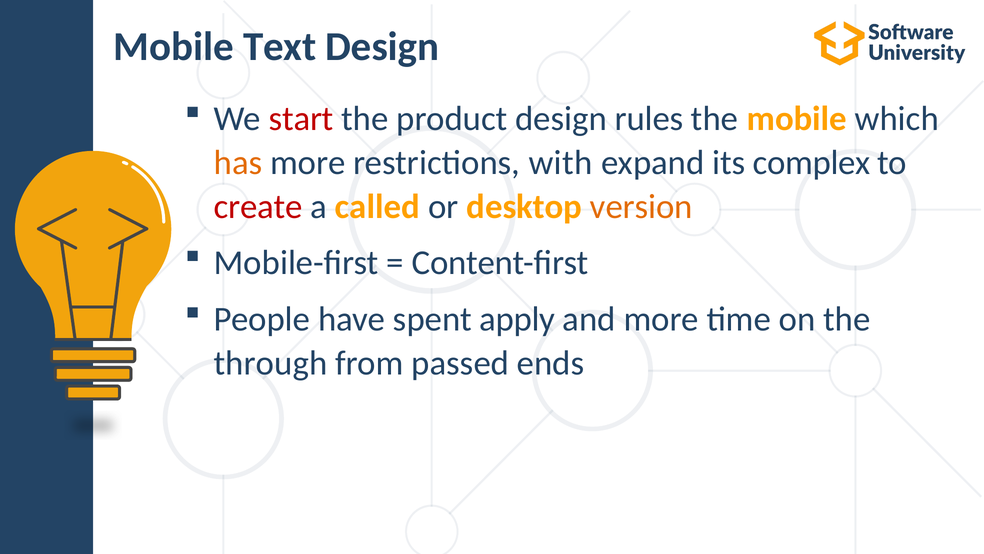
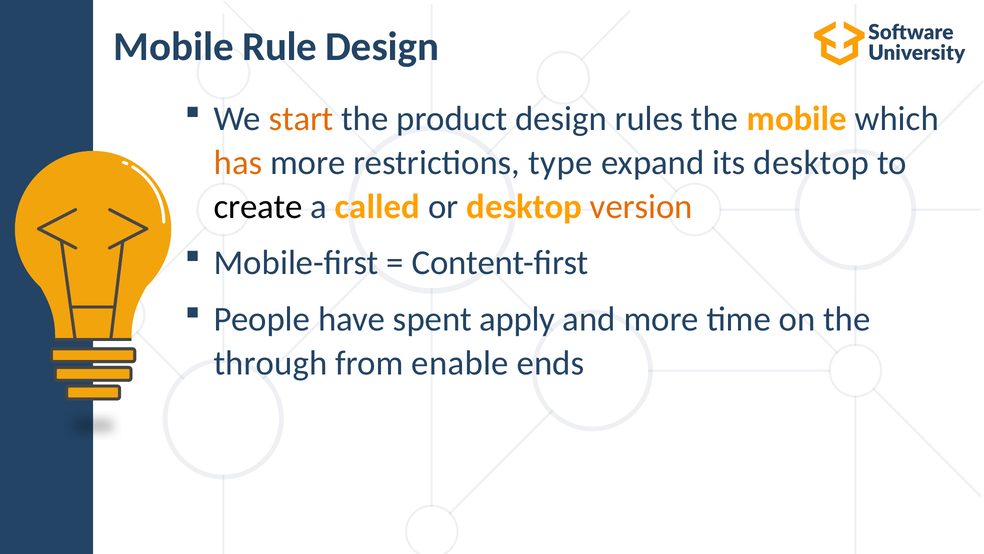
Text: Text -> Rule
start colour: red -> orange
with: with -> type
its complex: complex -> desktop
create colour: red -> black
passed: passed -> enable
